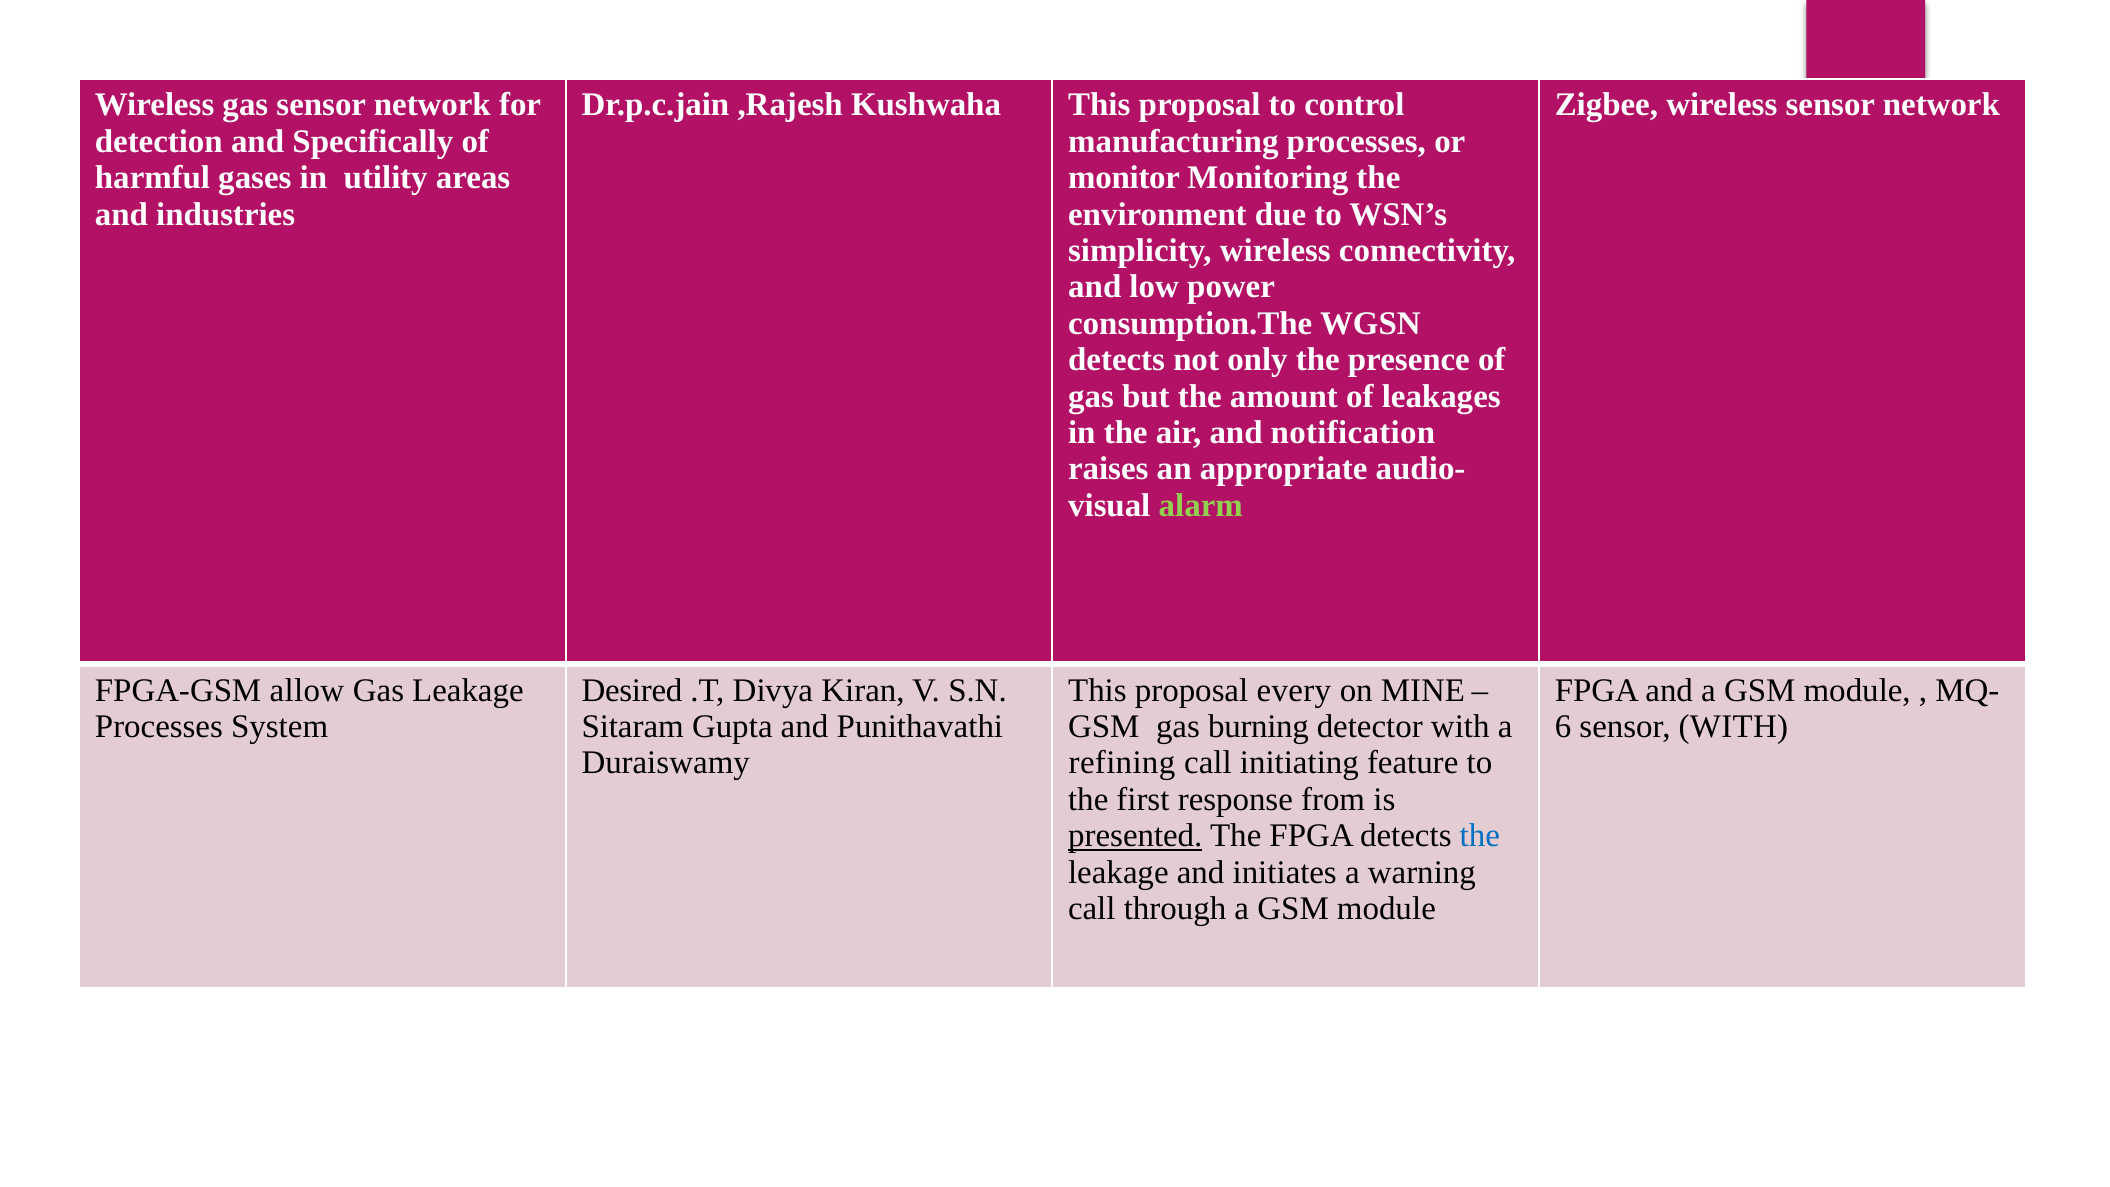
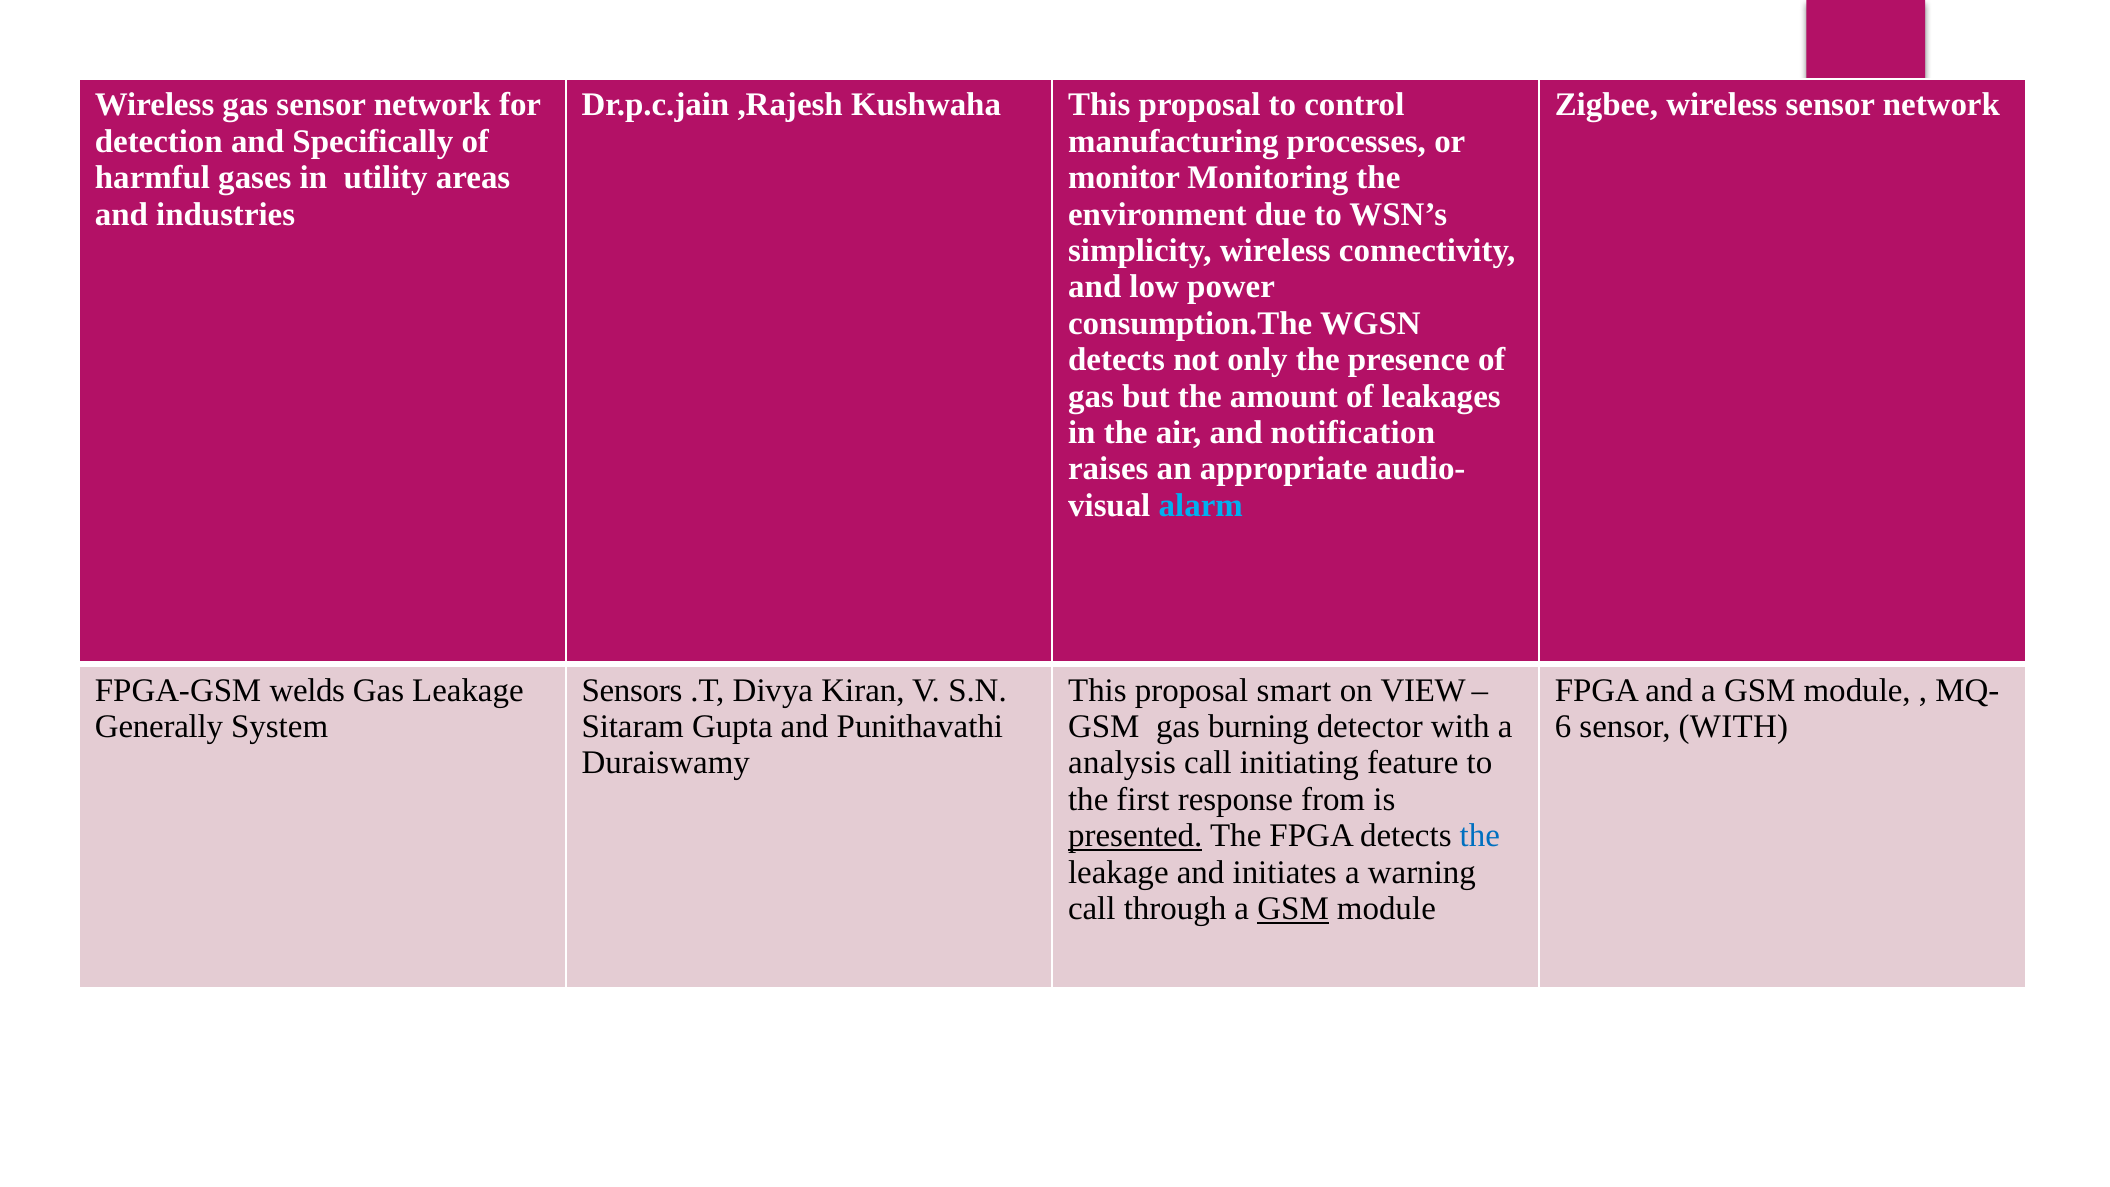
alarm colour: light green -> light blue
allow: allow -> welds
Desired: Desired -> Sensors
every: every -> smart
MINE: MINE -> VIEW
Processes at (159, 727): Processes -> Generally
refining: refining -> analysis
GSM at (1293, 909) underline: none -> present
